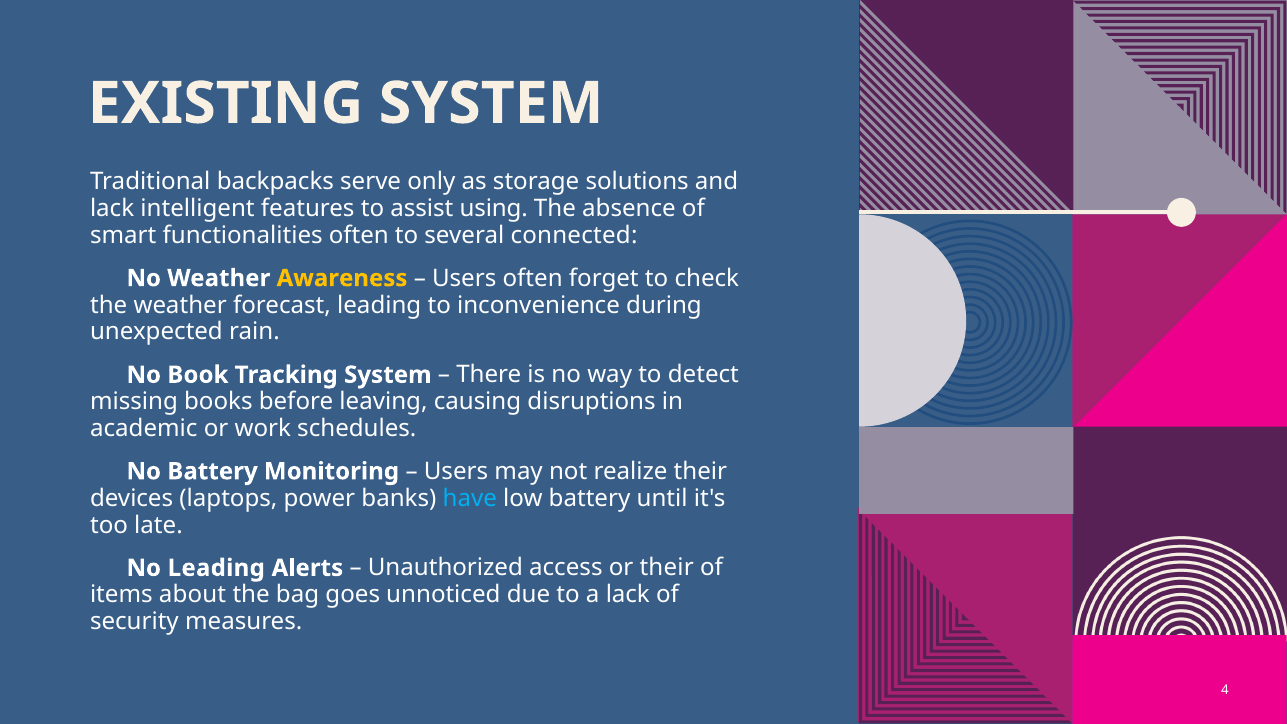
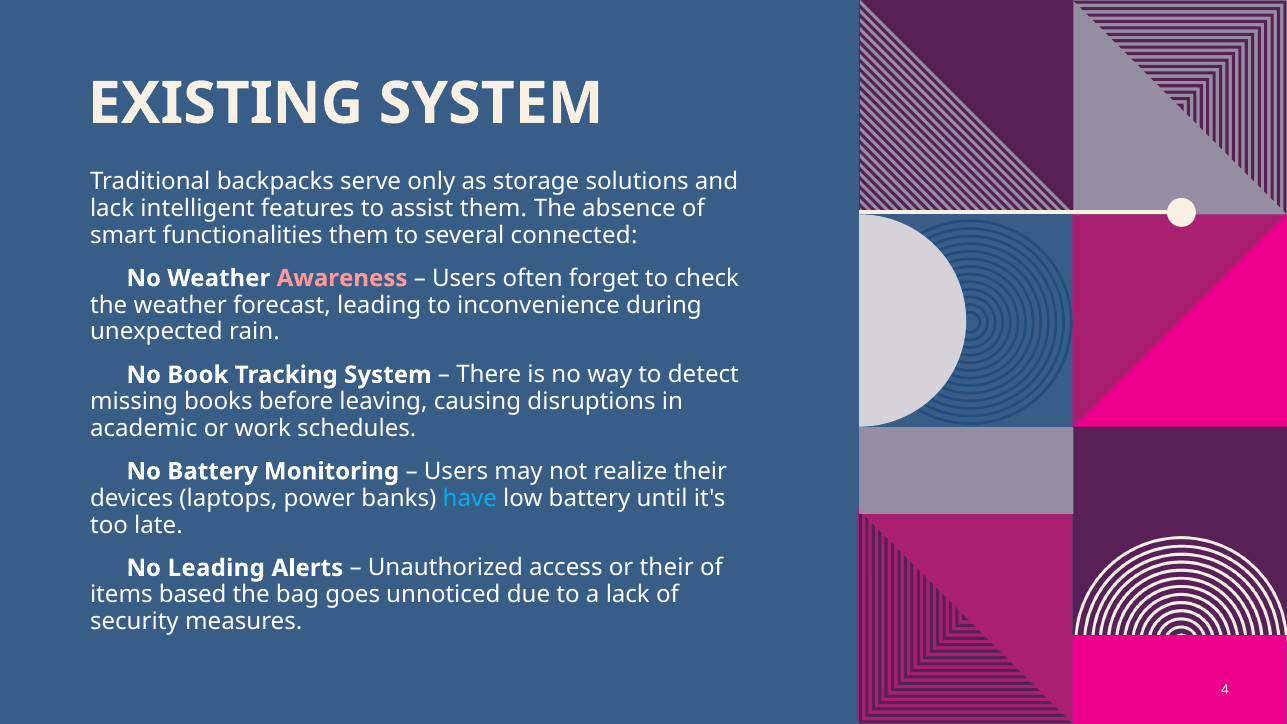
assist using: using -> them
functionalities often: often -> them
Awareness colour: yellow -> pink
about: about -> based
